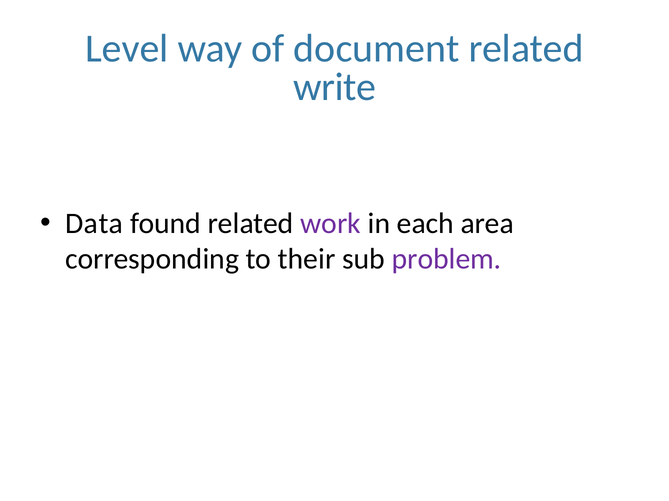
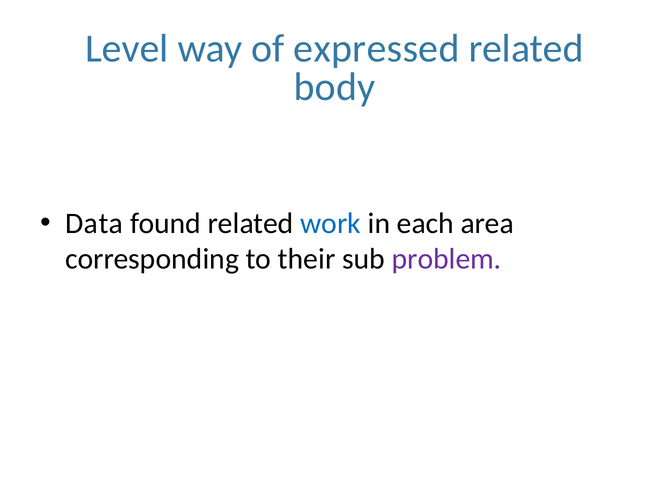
document: document -> expressed
write: write -> body
work colour: purple -> blue
